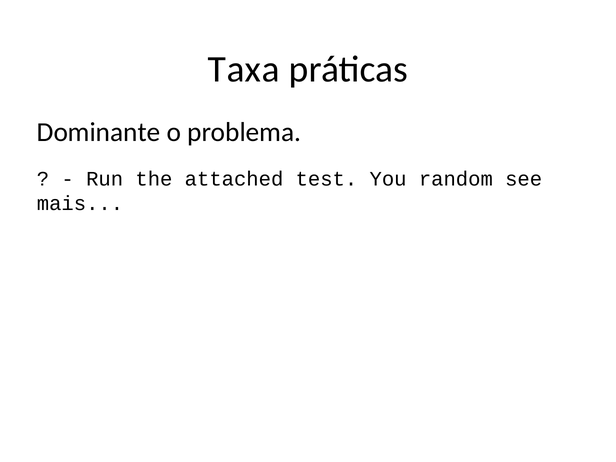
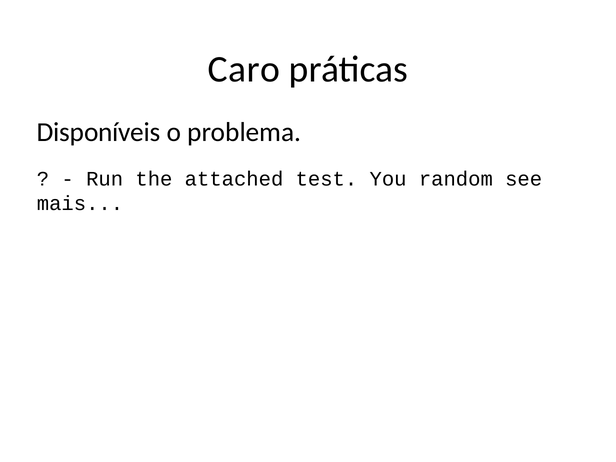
Taxa: Taxa -> Caro
Dominante: Dominante -> Disponíveis
